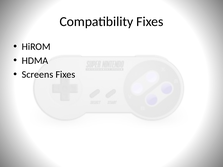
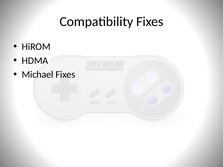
Screens: Screens -> Michael
